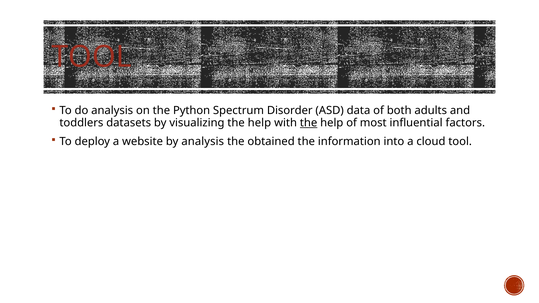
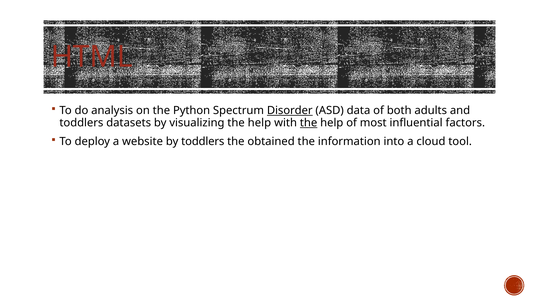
TOOL at (91, 57): TOOL -> HTML
Disorder underline: none -> present
by analysis: analysis -> toddlers
